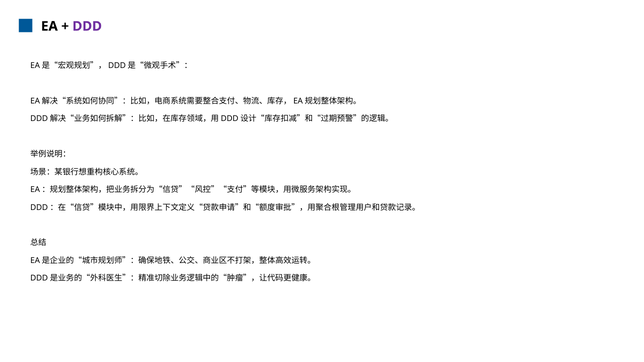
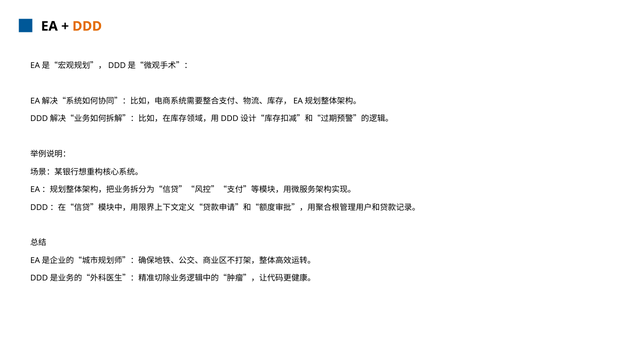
DDD colour: purple -> orange
